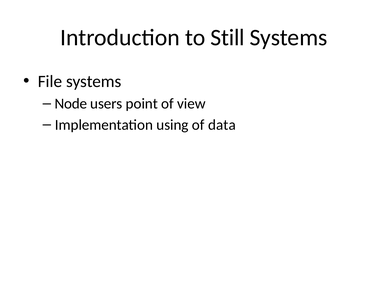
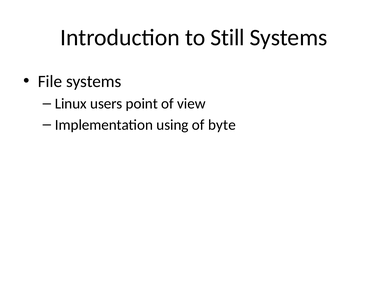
Node: Node -> Linux
data: data -> byte
